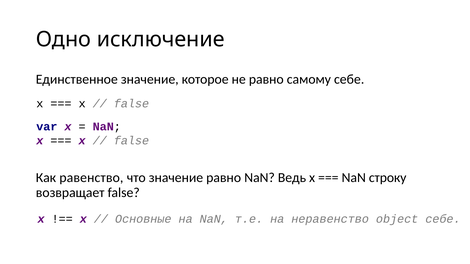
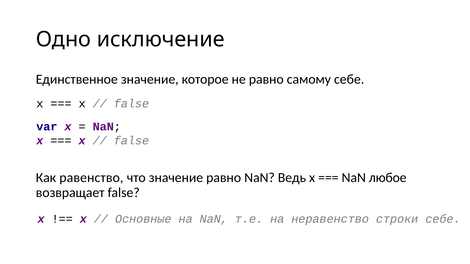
строку: строку -> любое
object: object -> строки
